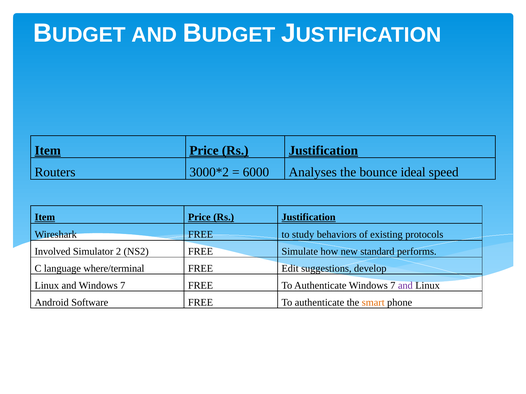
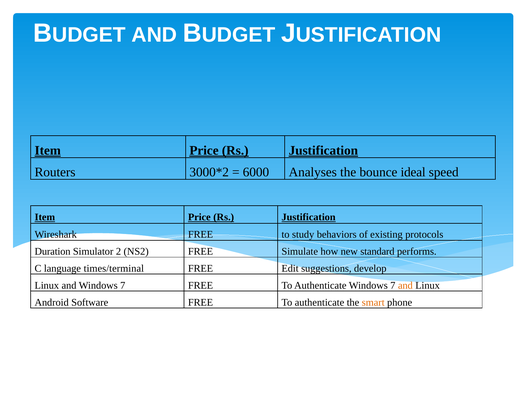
Involved: Involved -> Duration
where/terminal: where/terminal -> times/terminal
and at (405, 286) colour: purple -> orange
